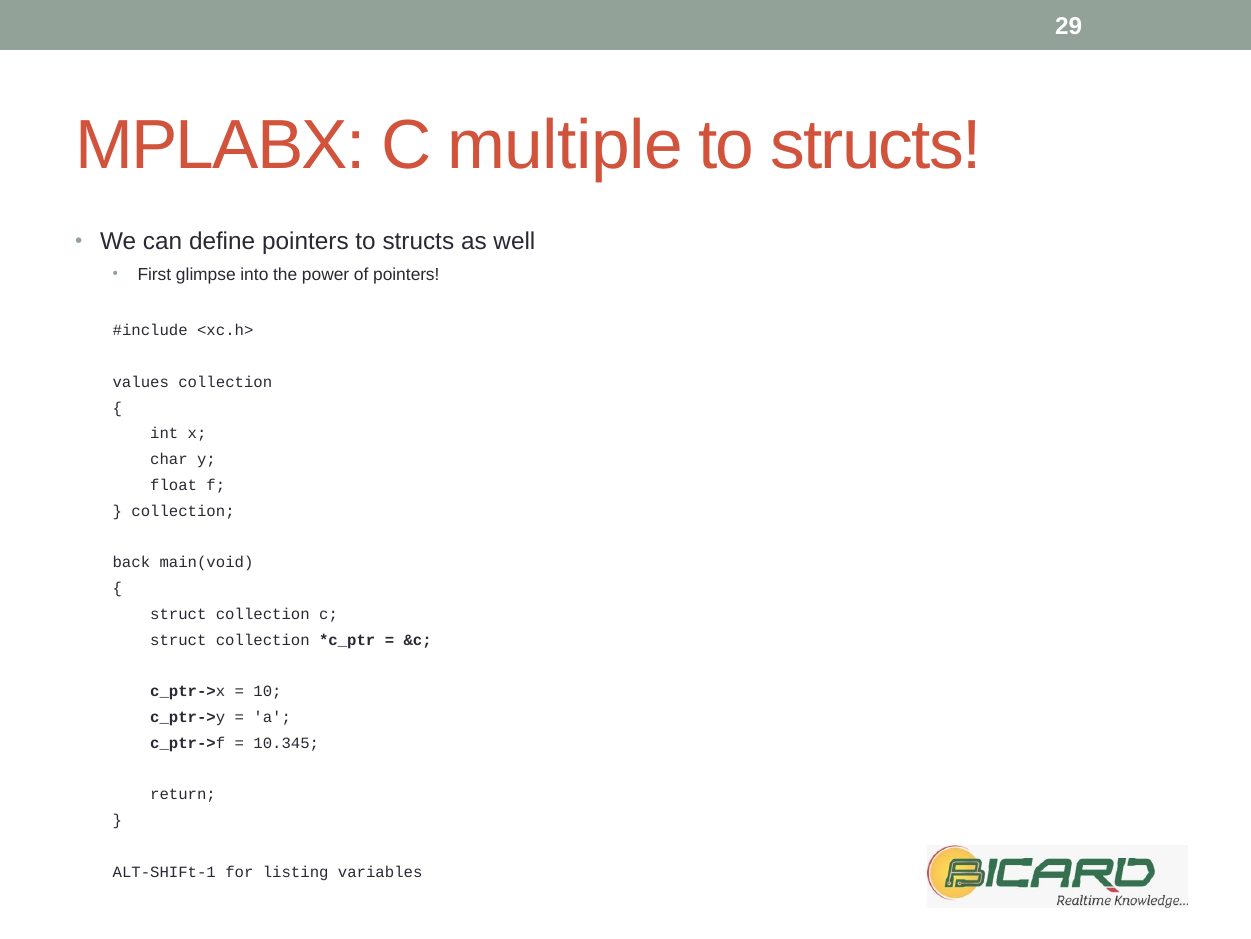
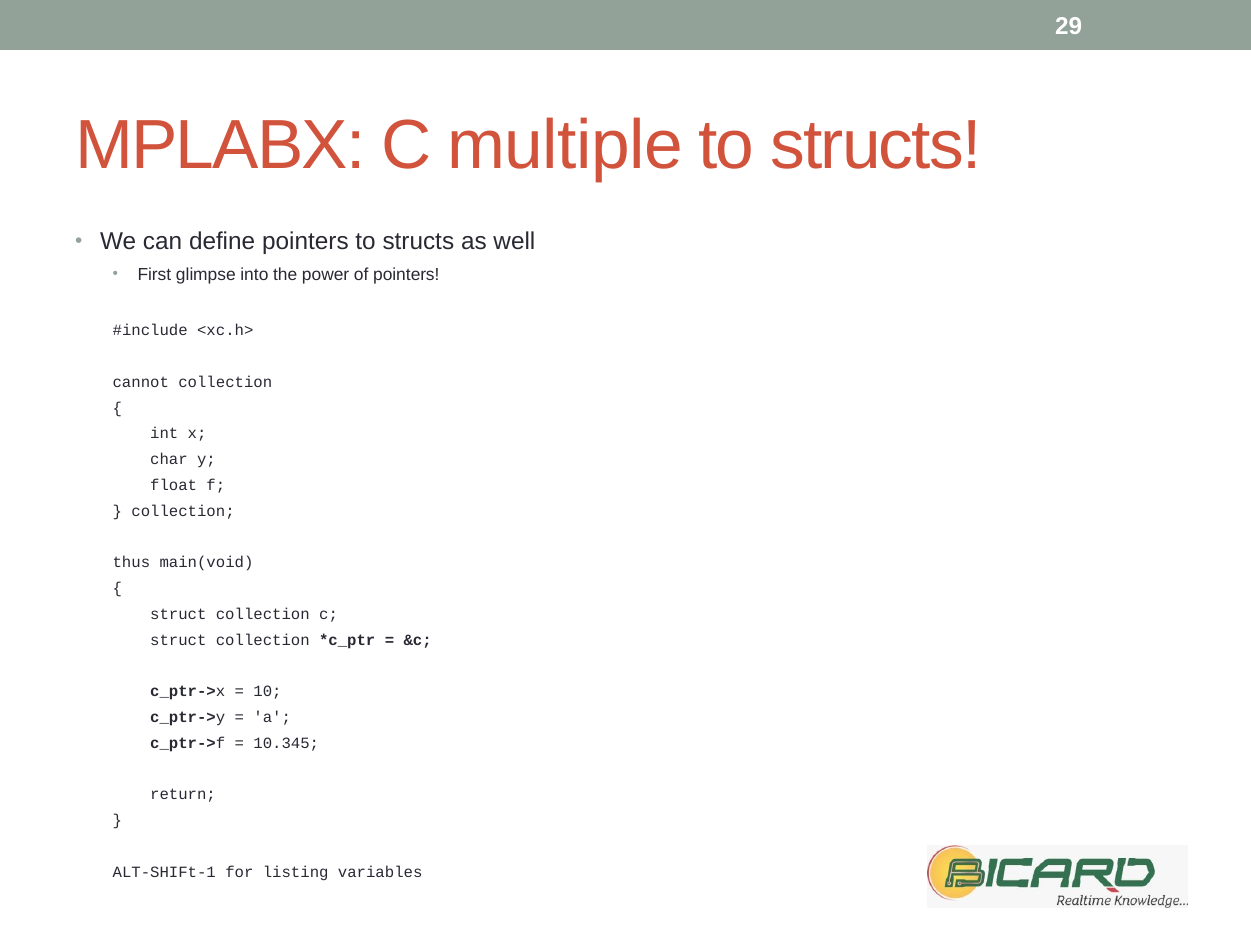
values: values -> cannot
back: back -> thus
